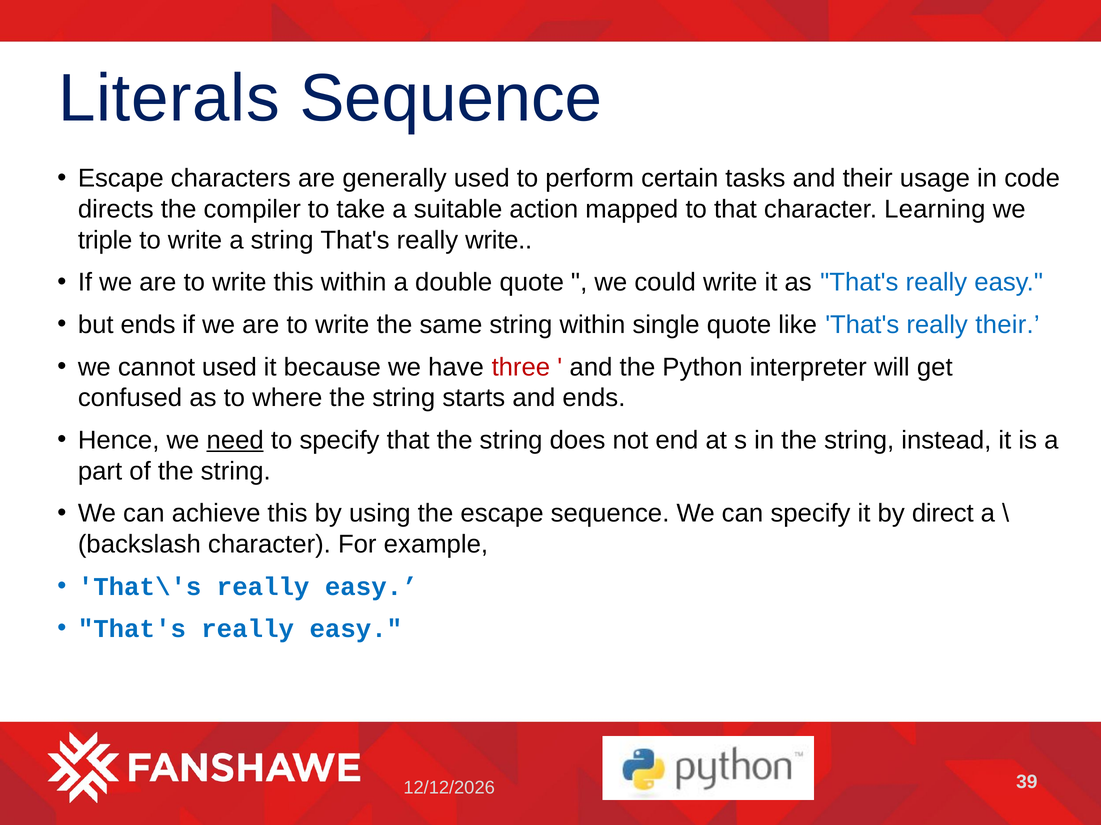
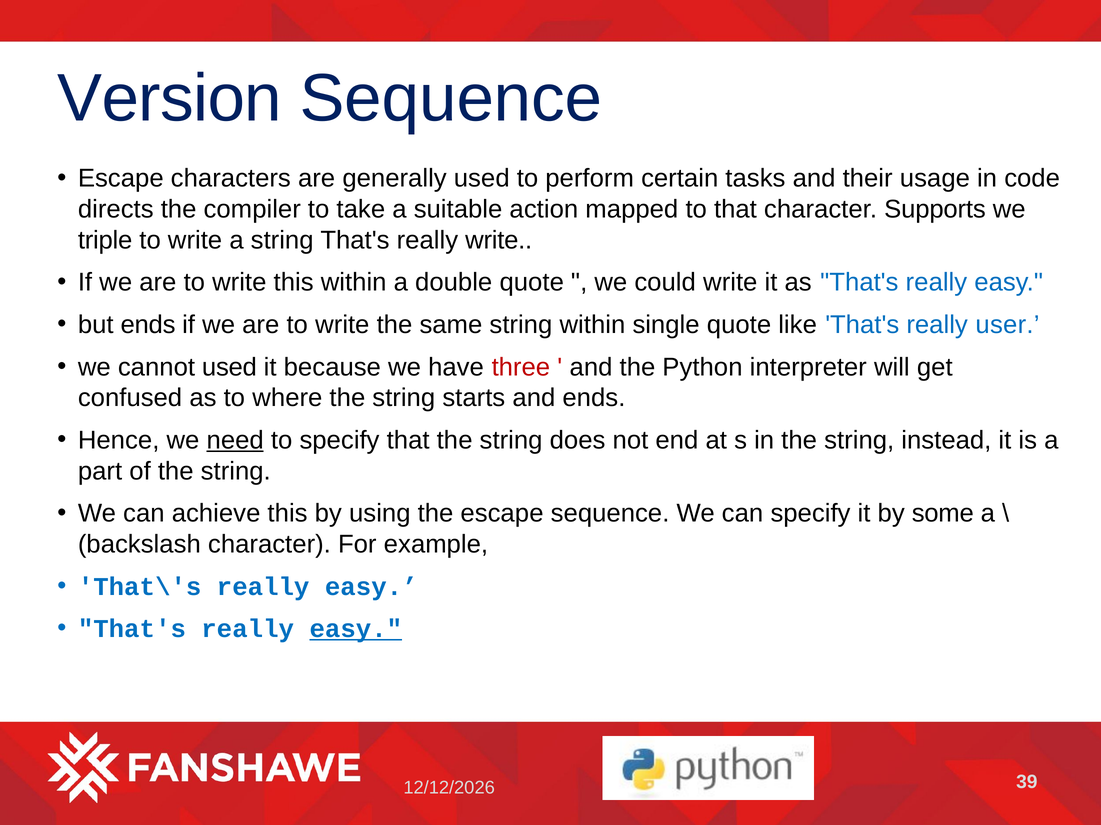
Literals: Literals -> Version
Learning: Learning -> Supports
really their: their -> user
direct: direct -> some
easy at (356, 629) underline: none -> present
